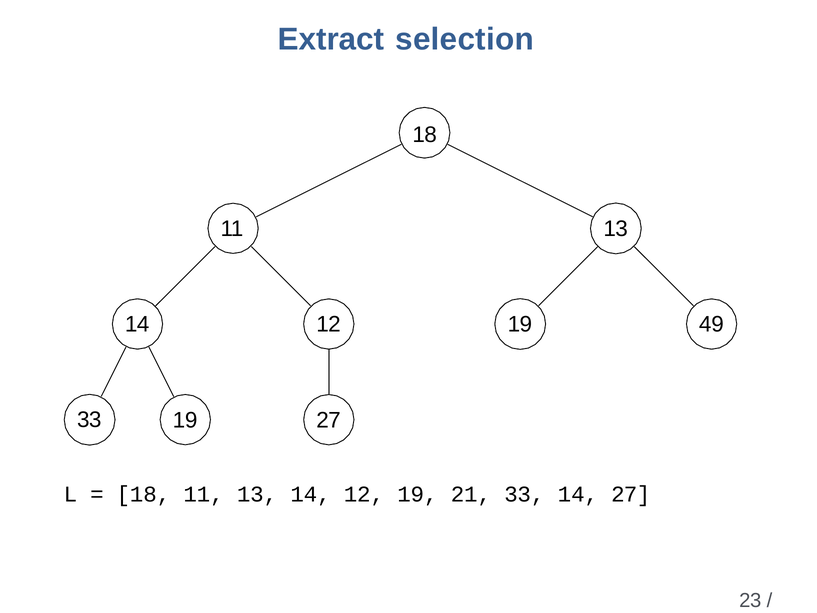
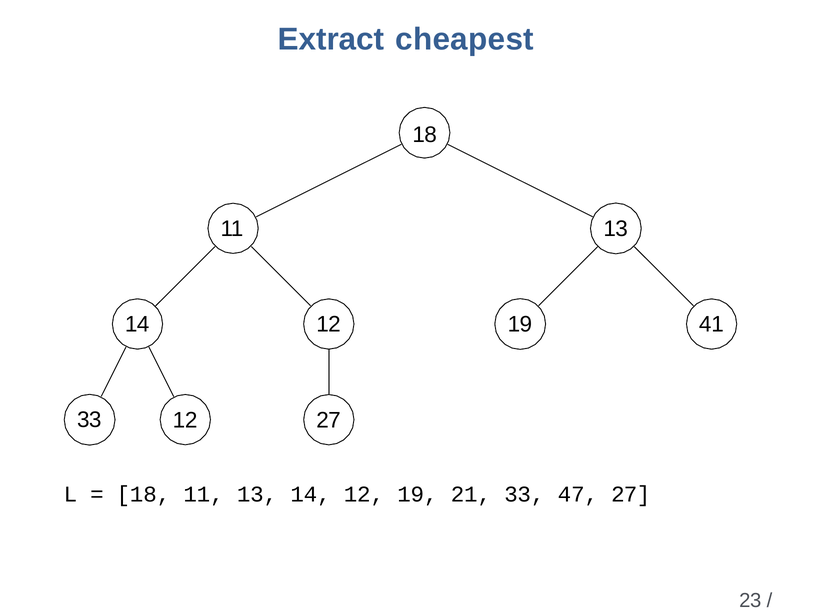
selection: selection -> cheapest
49: 49 -> 41
33 19: 19 -> 12
33 14: 14 -> 47
